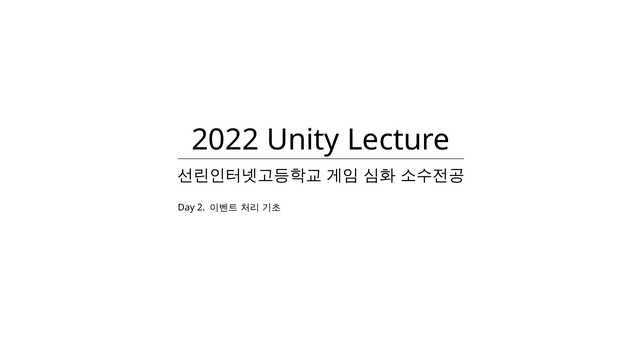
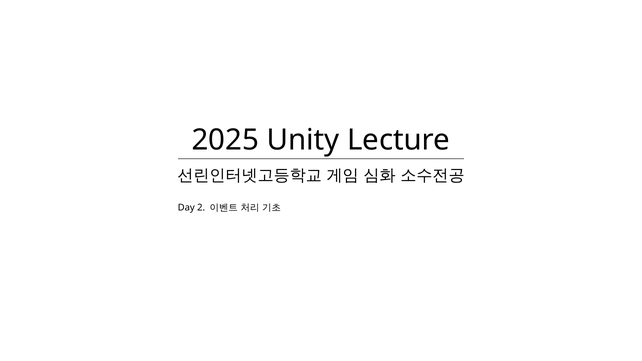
2022: 2022 -> 2025
